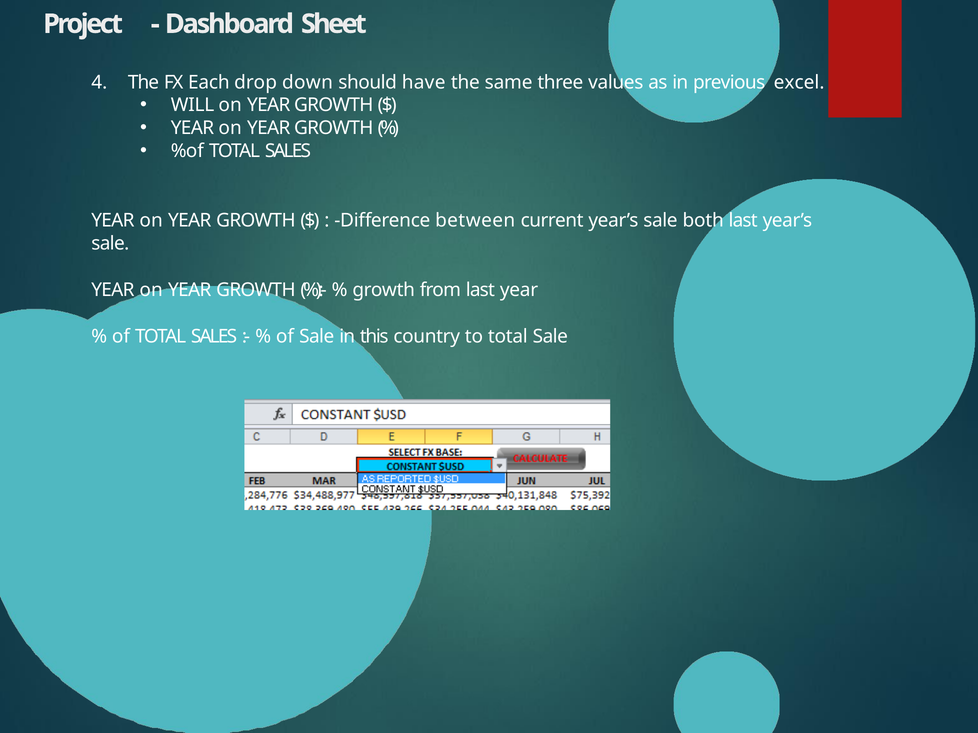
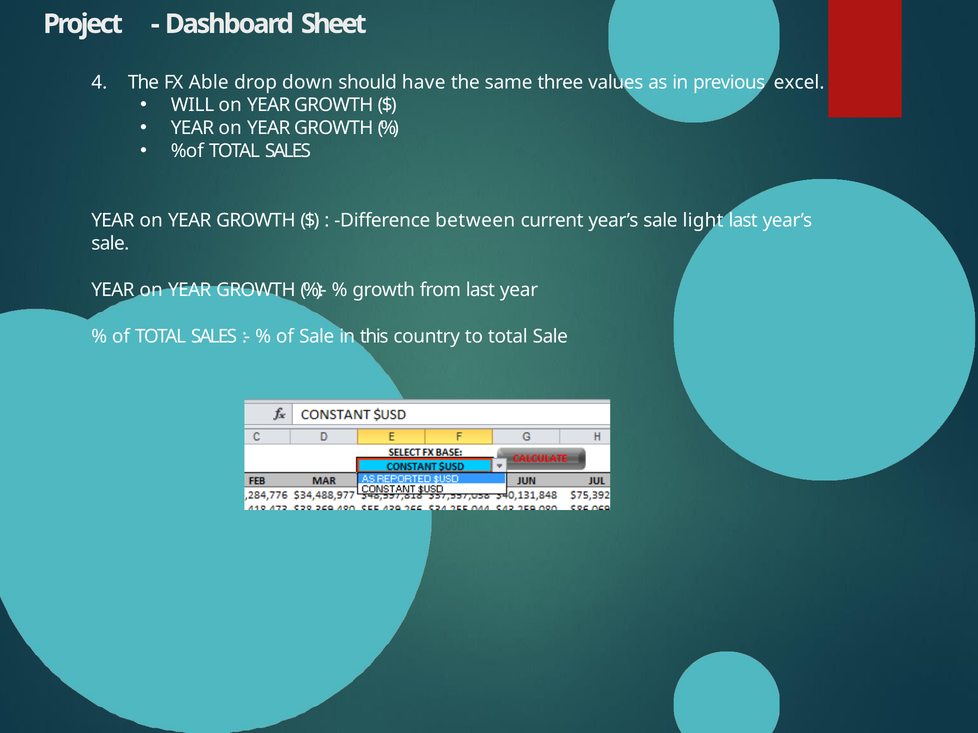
Each: Each -> Able
both: both -> light
